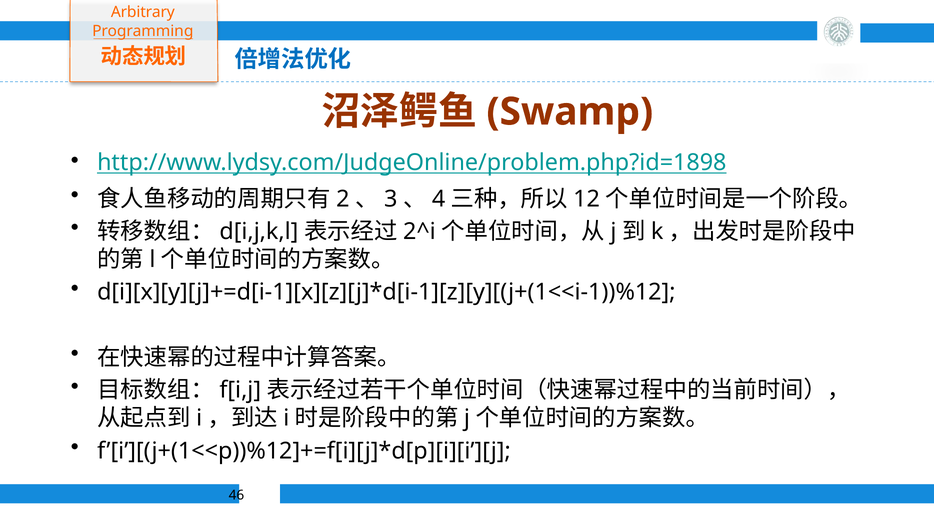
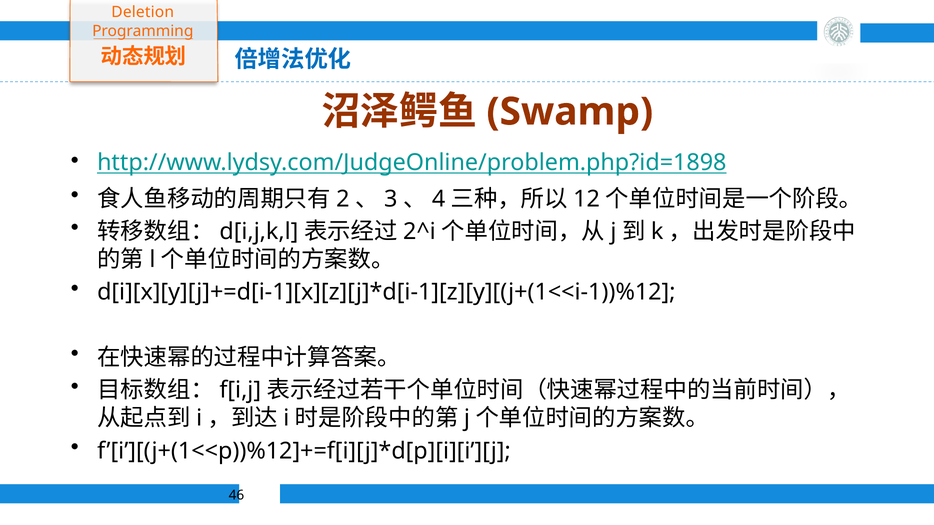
Arbitrary: Arbitrary -> Deletion
